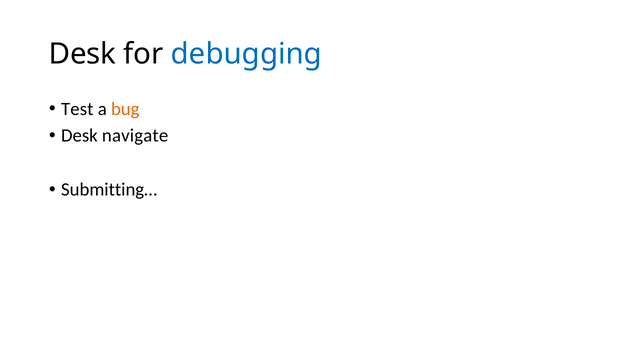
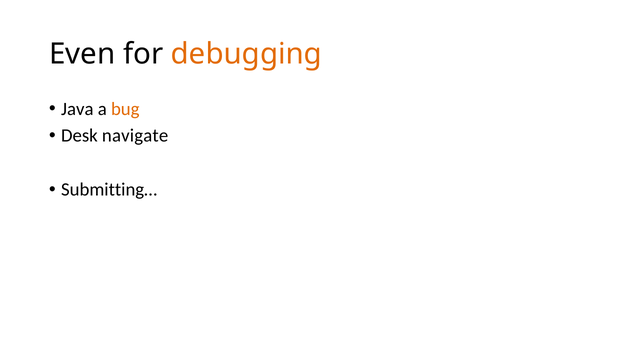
Desk at (82, 54): Desk -> Even
debugging colour: blue -> orange
Test: Test -> Java
